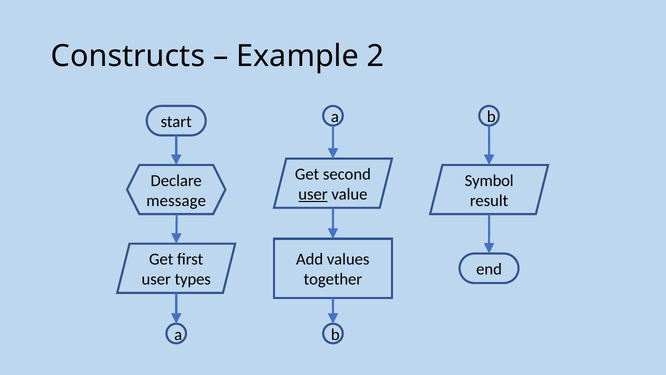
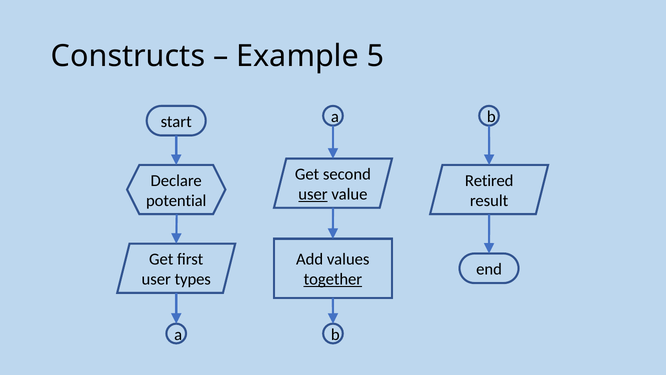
2: 2 -> 5
Symbol: Symbol -> Retired
message: message -> potential
together underline: none -> present
